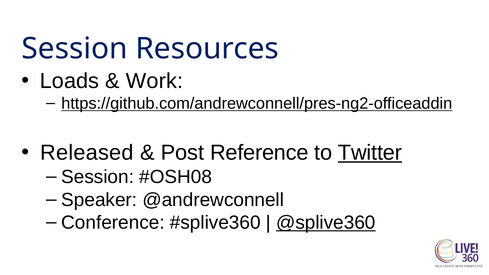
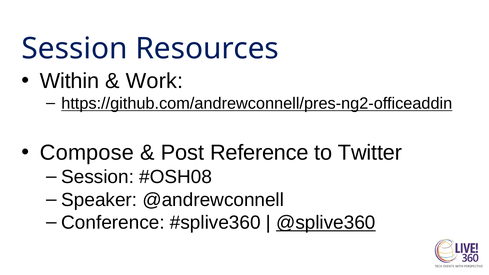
Loads: Loads -> Within
Released: Released -> Compose
Twitter underline: present -> none
